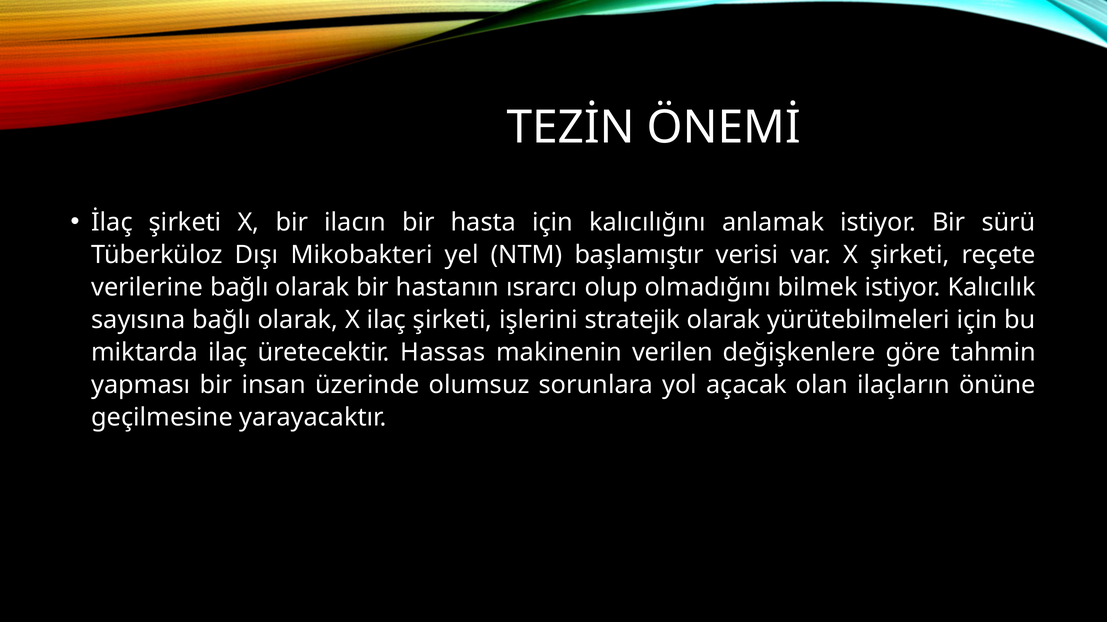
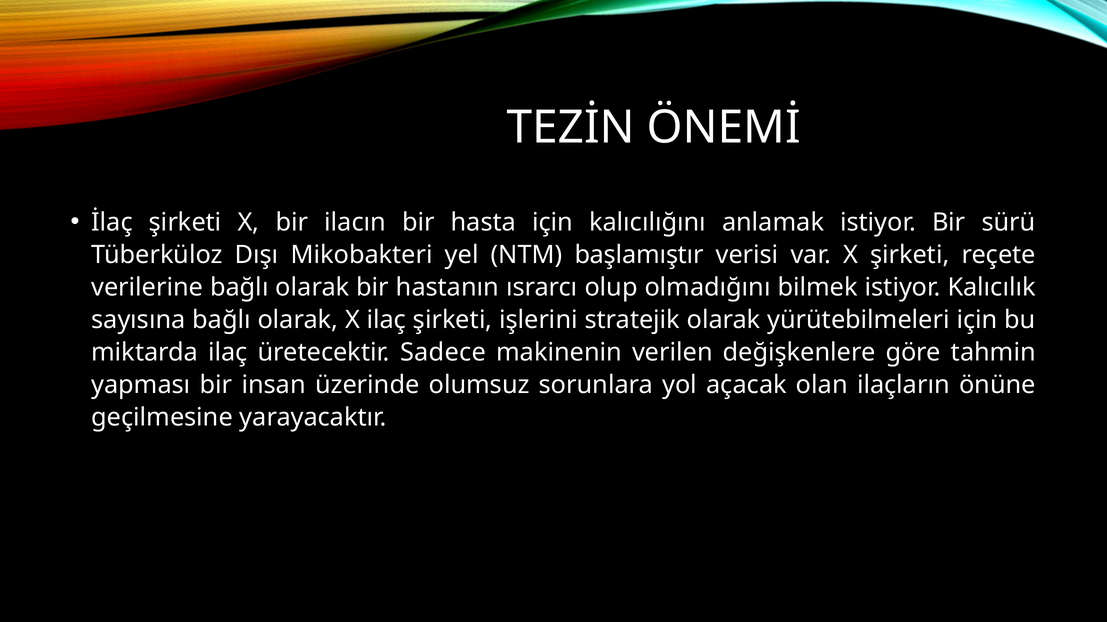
Hassas: Hassas -> Sadece
